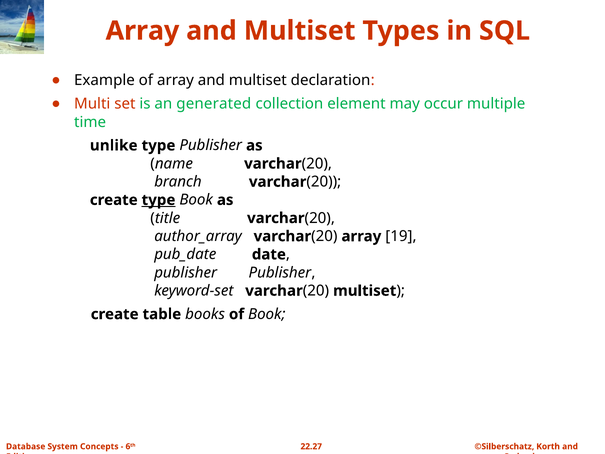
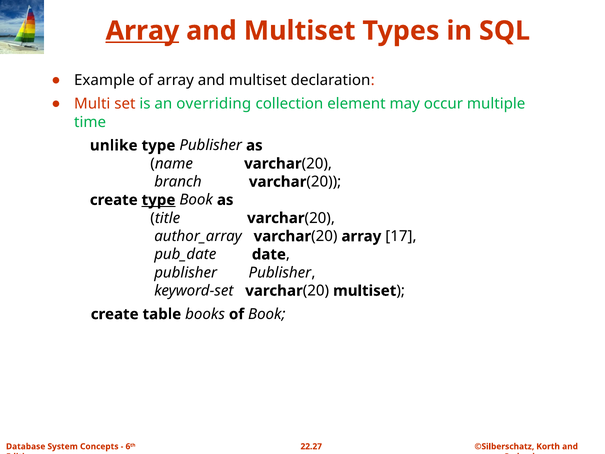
Array at (142, 31) underline: none -> present
generated: generated -> overriding
19: 19 -> 17
